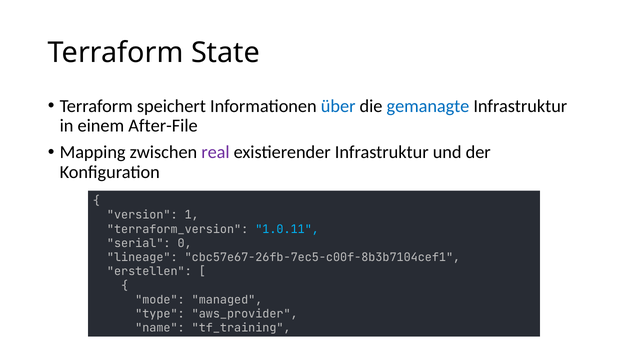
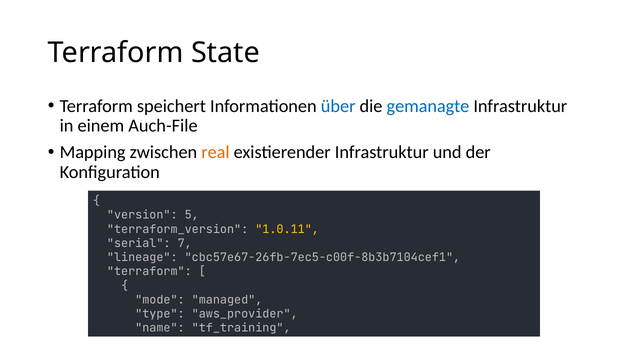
After-File: After-File -> Auch-File
real colour: purple -> orange
1: 1 -> 5
1.0.11 colour: light blue -> yellow
0: 0 -> 7
erstellen at (149, 272): erstellen -> terraform
